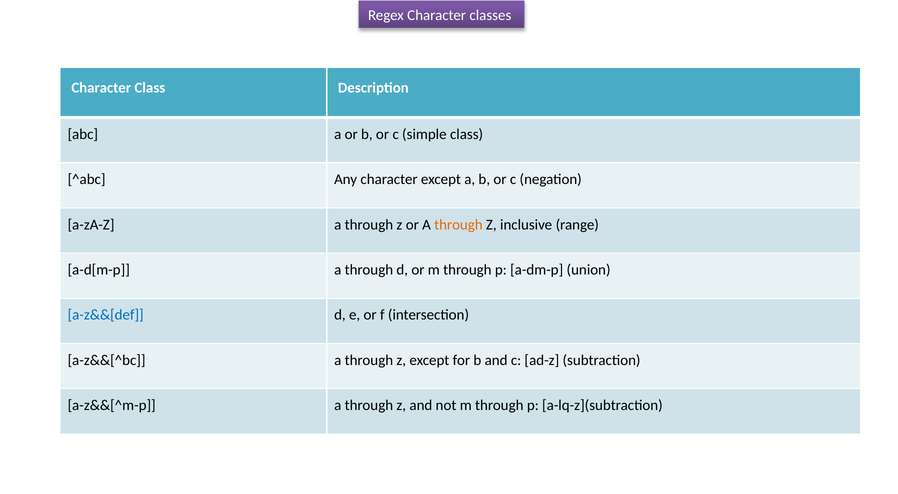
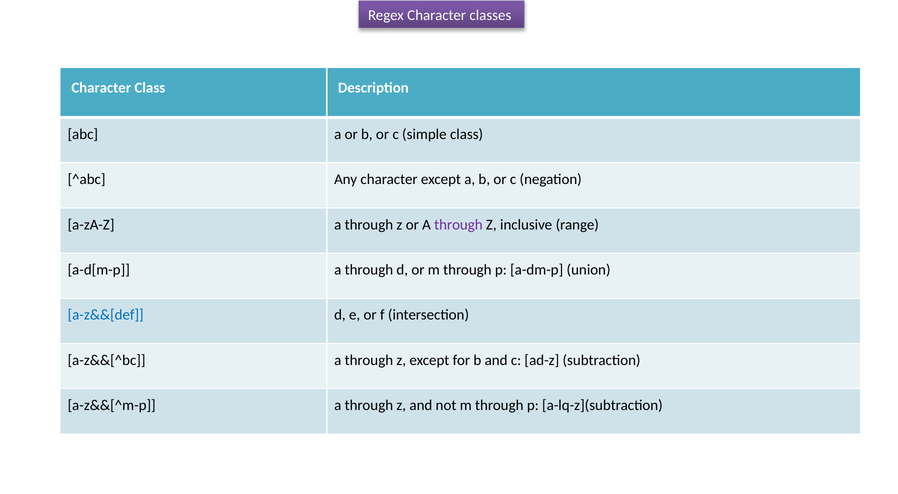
through at (458, 225) colour: orange -> purple
